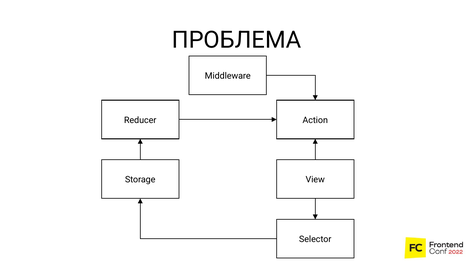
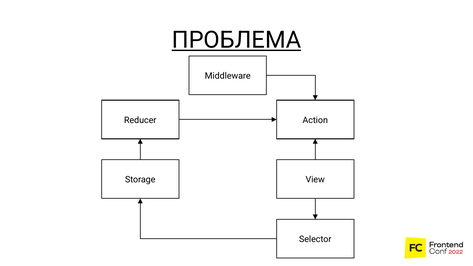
ПРОБЛЕМА underline: none -> present
